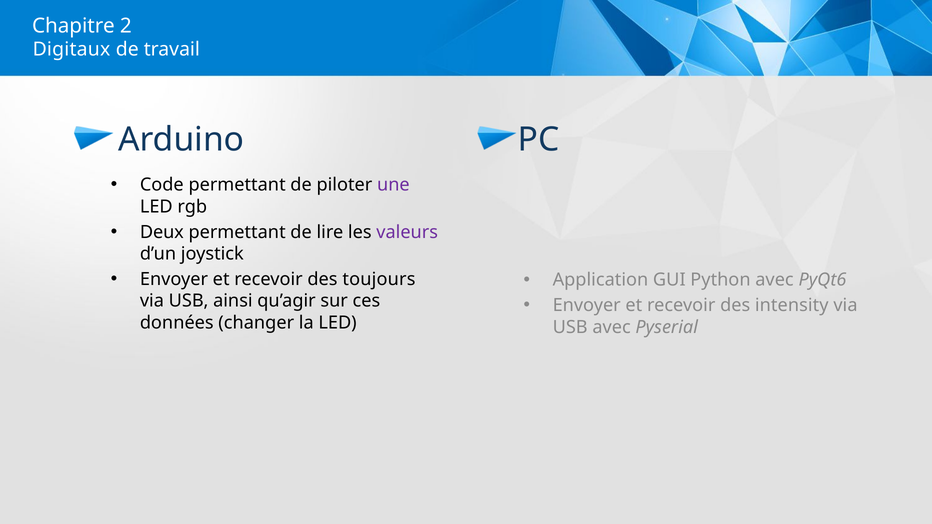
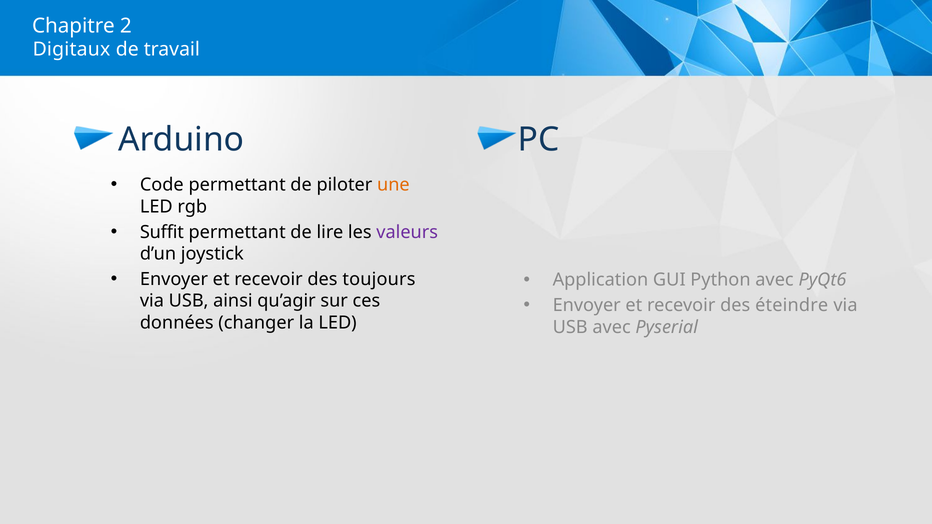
une colour: purple -> orange
Deux: Deux -> Suffit
intensity: intensity -> éteindre
